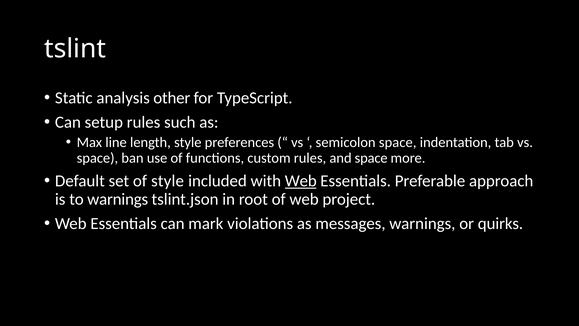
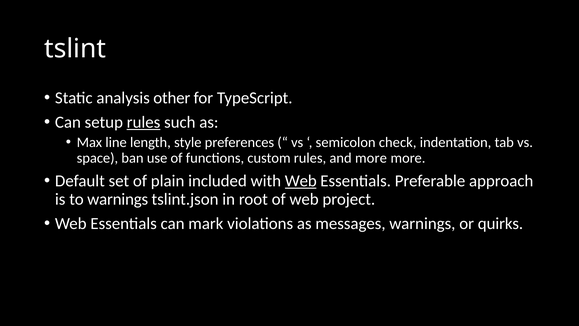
rules at (144, 122) underline: none -> present
semicolon space: space -> check
and space: space -> more
of style: style -> plain
